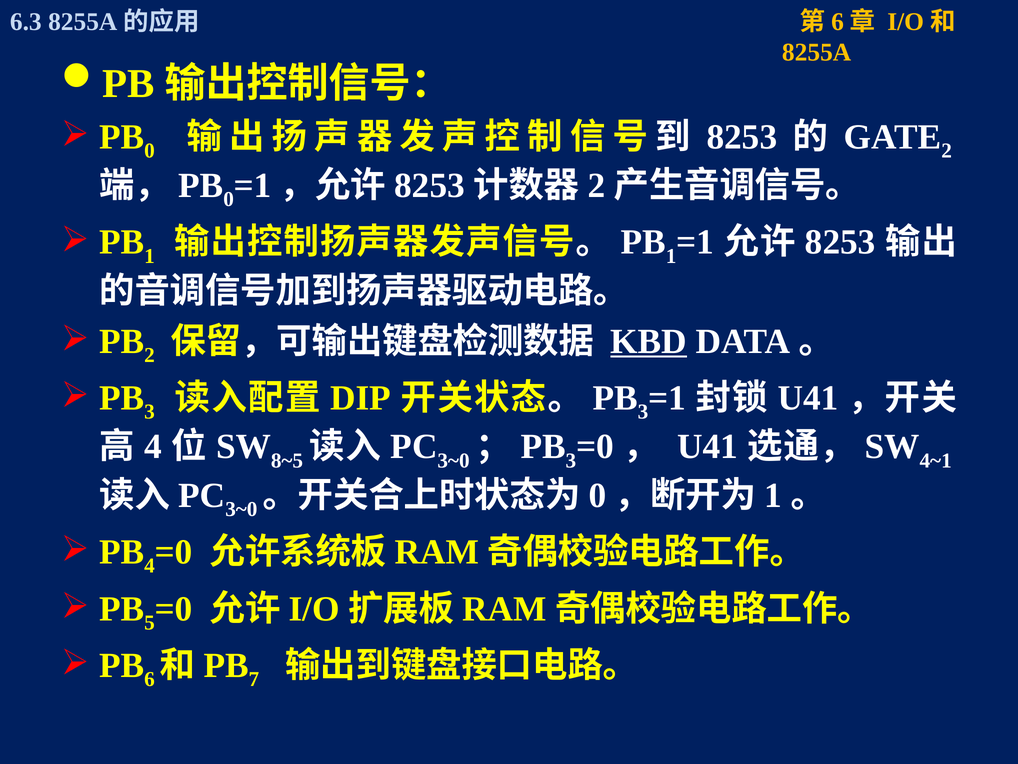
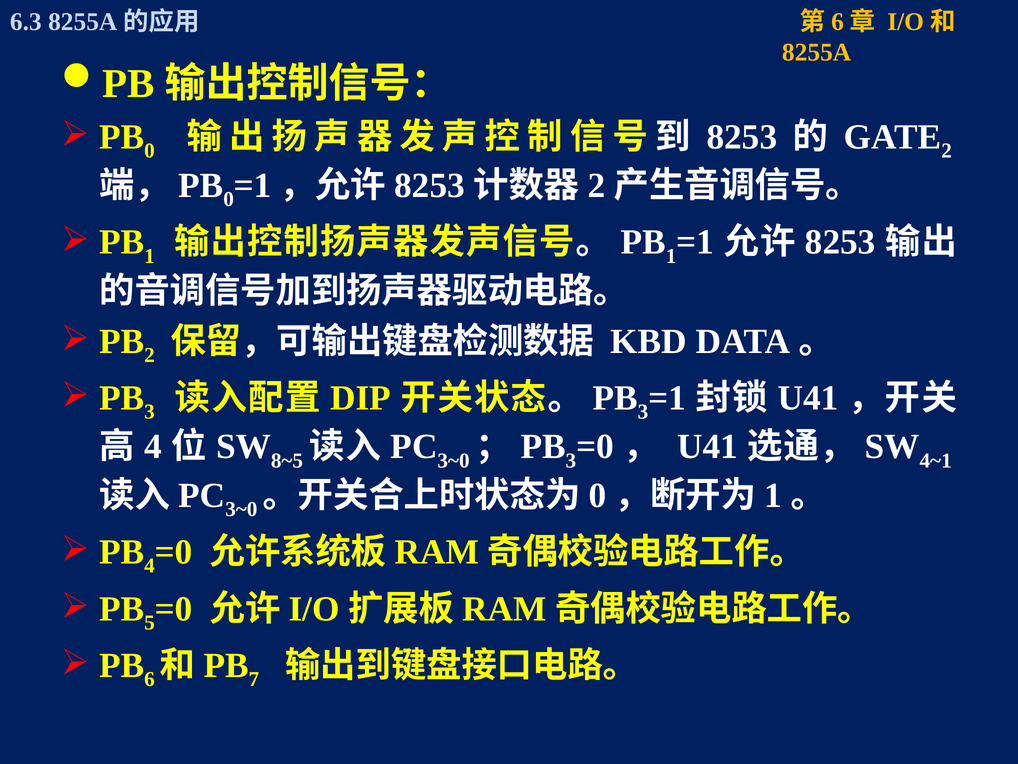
KBD underline: present -> none
